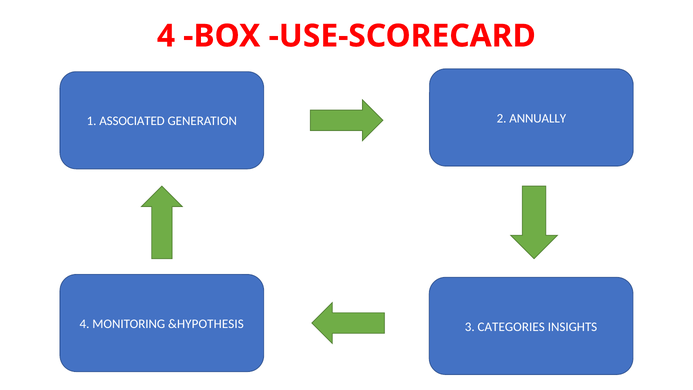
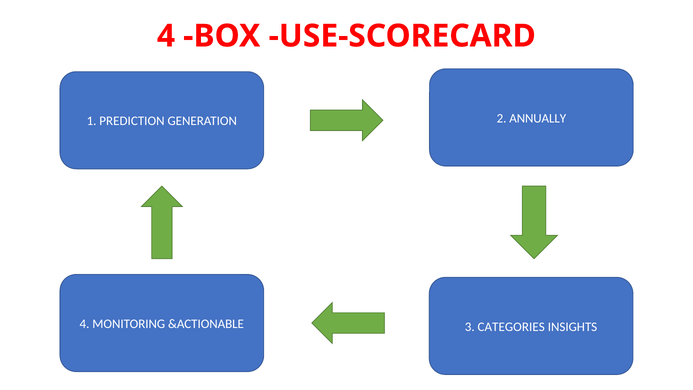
ASSOCIATED: ASSOCIATED -> PREDICTION
&HYPOTHESIS: &HYPOTHESIS -> &ACTIONABLE
